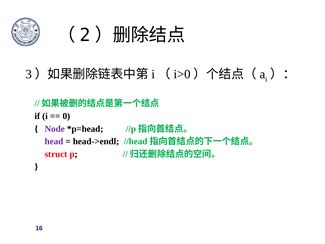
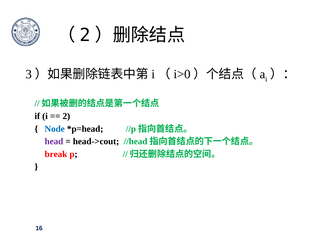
0 at (66, 116): 0 -> 2
Node colour: purple -> blue
head->endl: head->endl -> head->cout
struct: struct -> break
